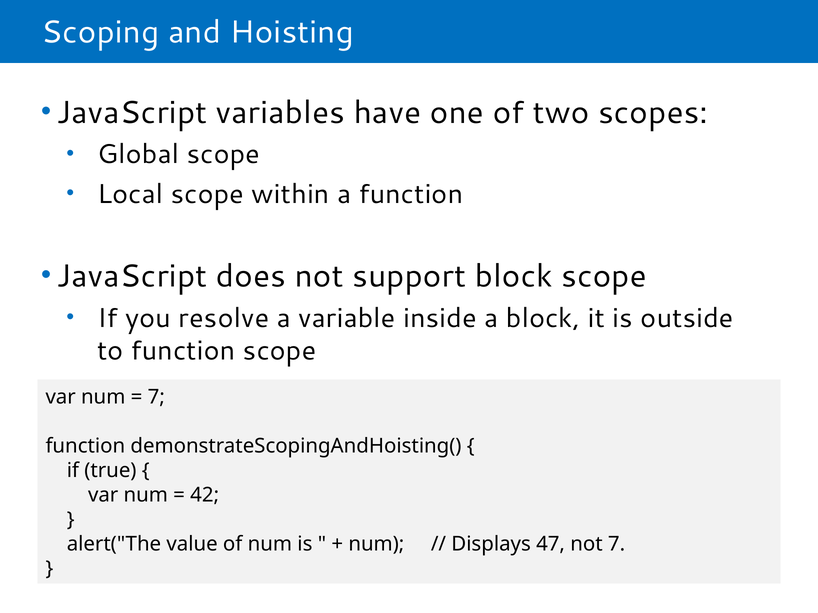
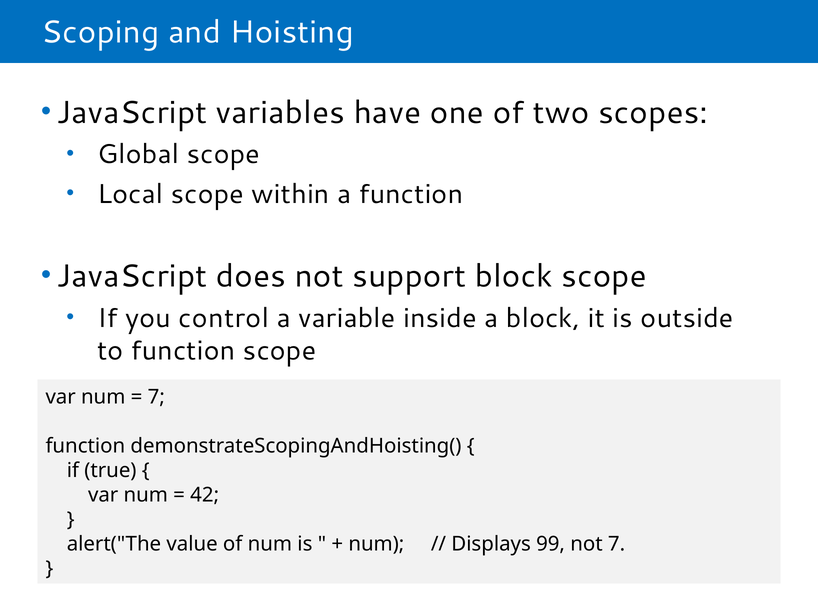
resolve: resolve -> control
47: 47 -> 99
